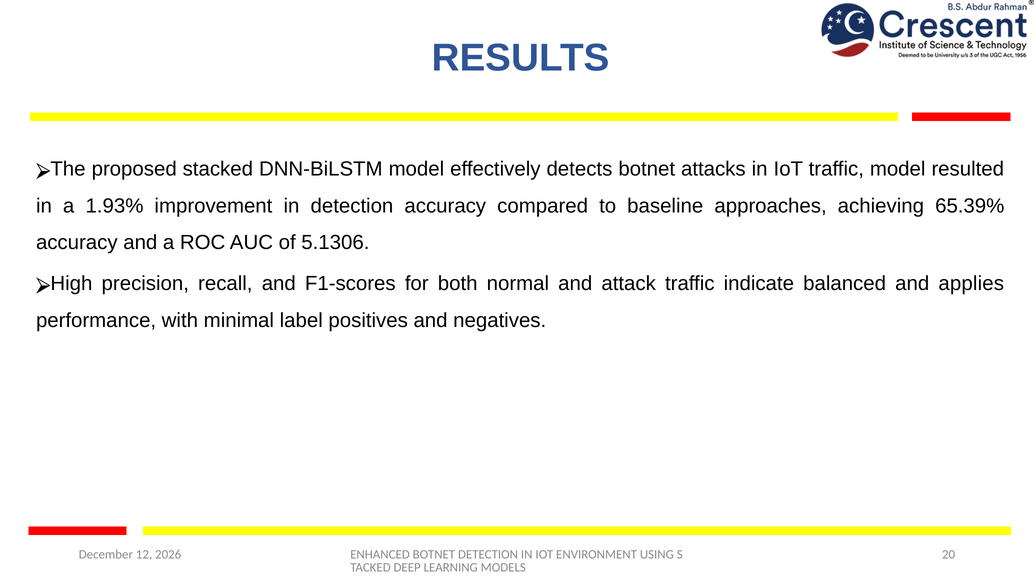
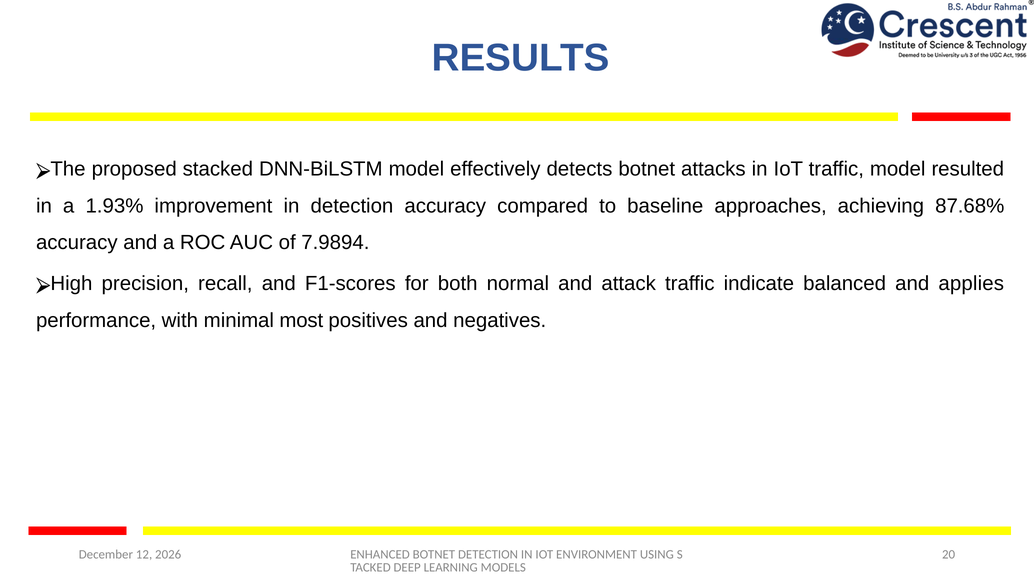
65.39%: 65.39% -> 87.68%
5.1306: 5.1306 -> 7.9894
label: label -> most
